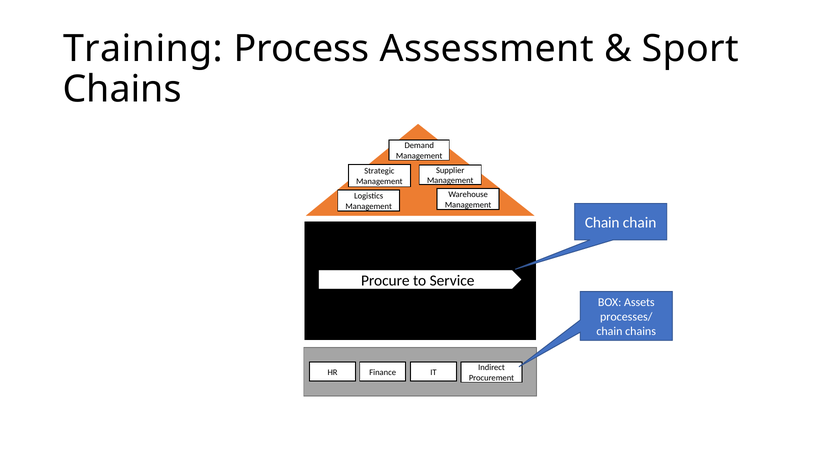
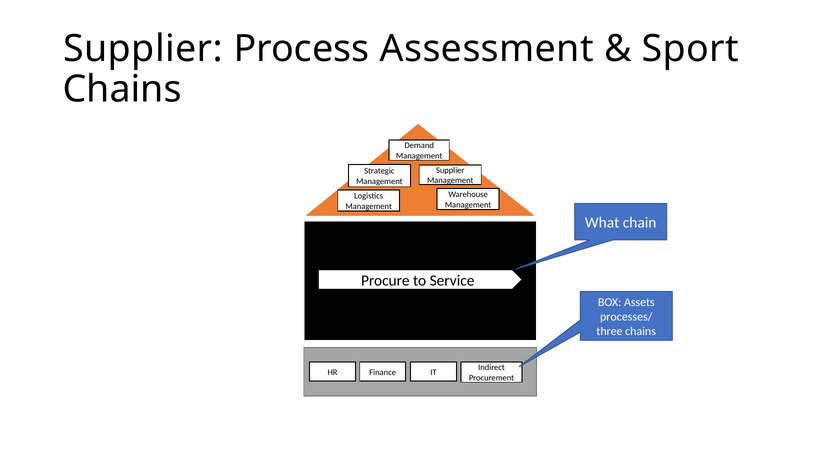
Training at (143, 49): Training -> Supplier
Chain at (602, 223): Chain -> What
chain at (609, 331): chain -> three
